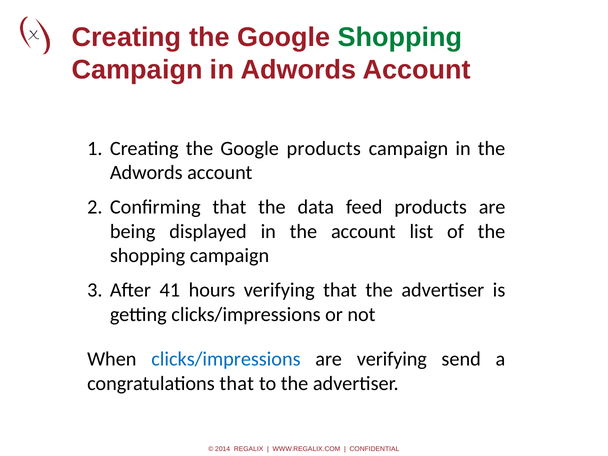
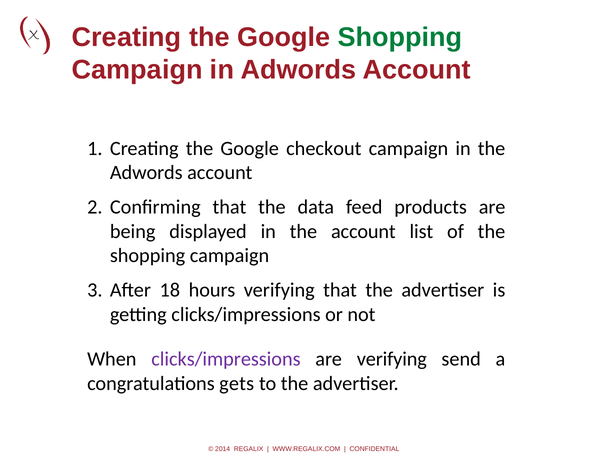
Google products: products -> checkout
41: 41 -> 18
clicks/impressions at (226, 359) colour: blue -> purple
congratulations that: that -> gets
